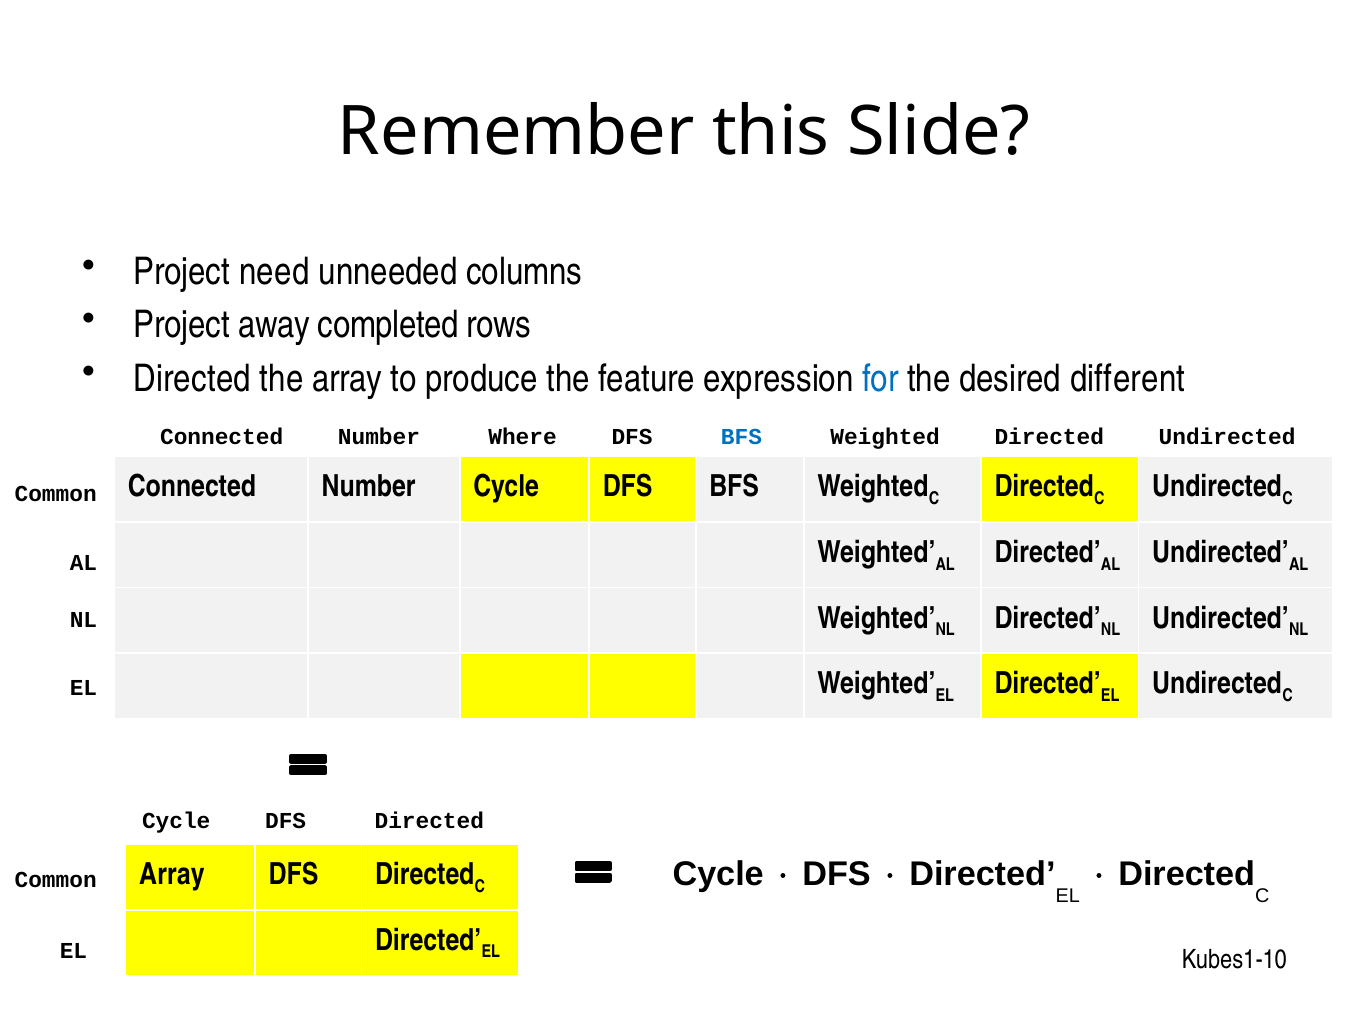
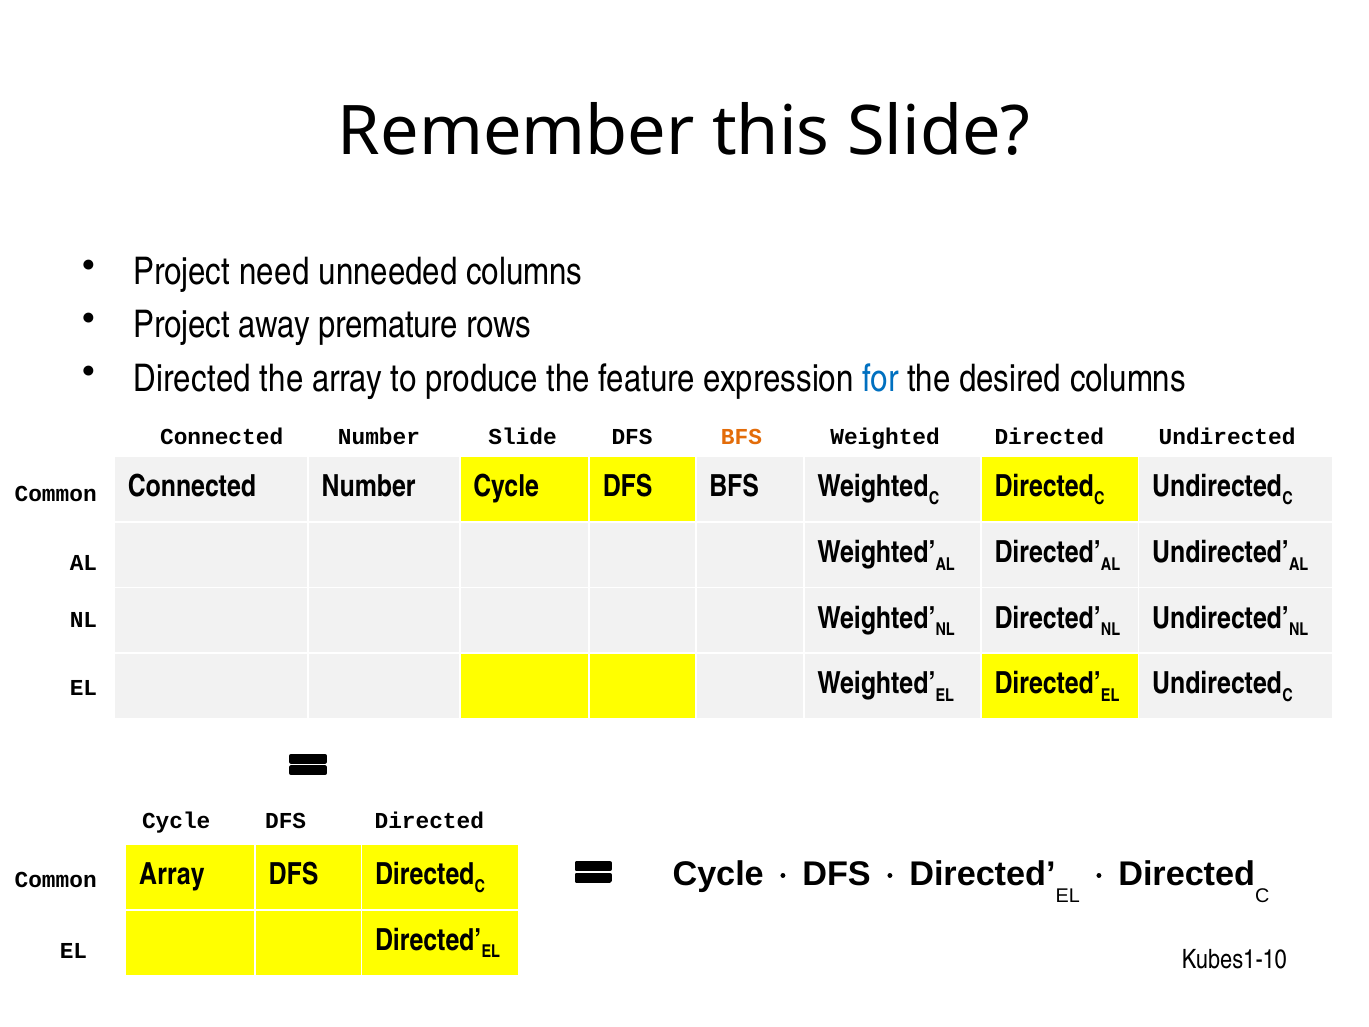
completed: completed -> premature
desired different: different -> columns
Number Where: Where -> Slide
BFS at (741, 437) colour: blue -> orange
